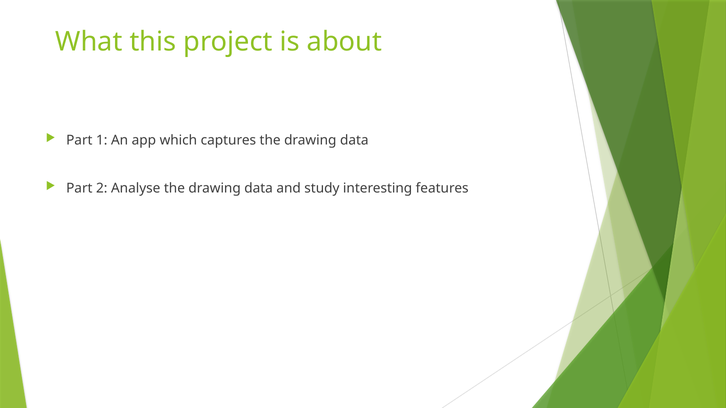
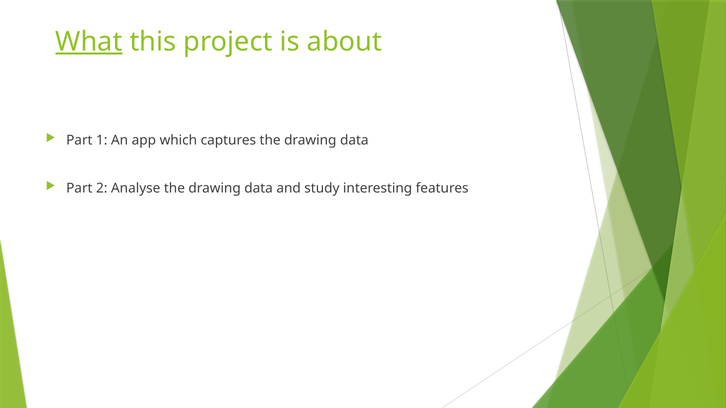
What underline: none -> present
